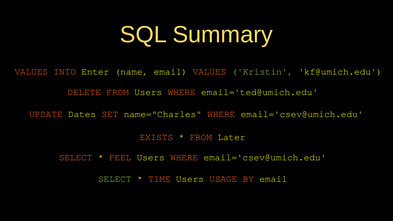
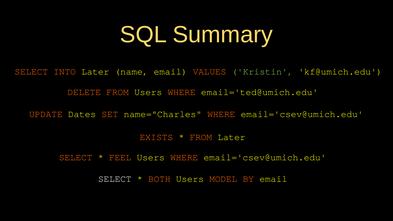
VALUES at (31, 72): VALUES -> SELECT
INTO Enter: Enter -> Later
SELECT at (115, 179) colour: light green -> white
TIME: TIME -> BOTH
USAGE: USAGE -> MODEL
